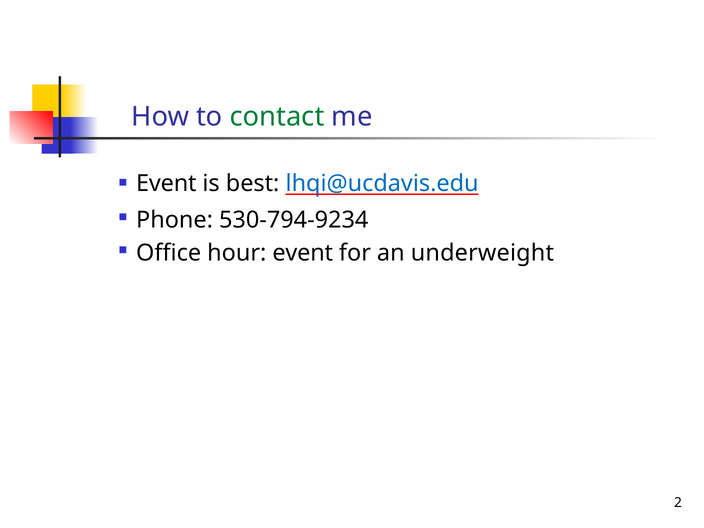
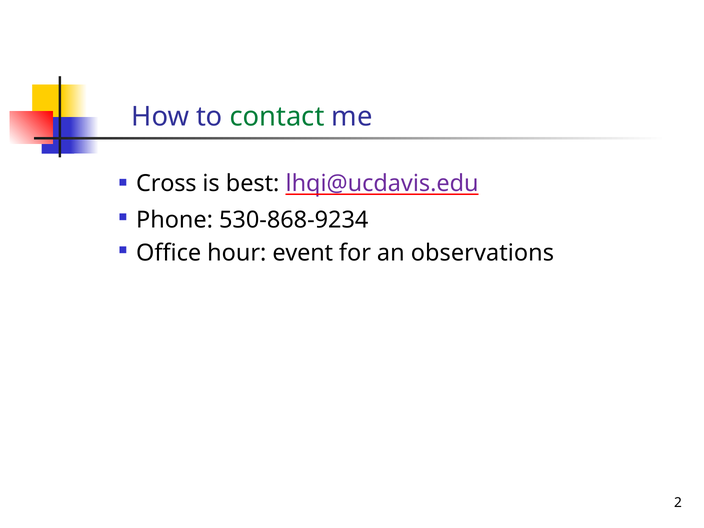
Event at (166, 184): Event -> Cross
lhqi@ucdavis.edu colour: blue -> purple
530-794-9234: 530-794-9234 -> 530-868-9234
underweight: underweight -> observations
